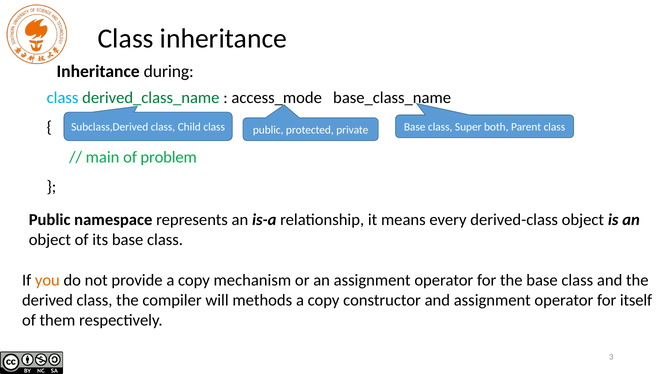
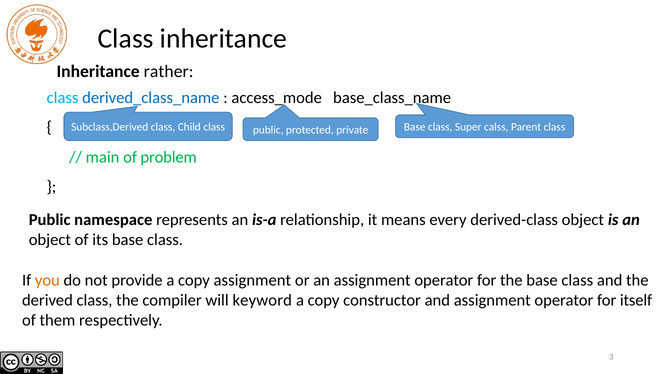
during: during -> rather
derived_class_name colour: green -> blue
both: both -> calss
copy mechanism: mechanism -> assignment
methods: methods -> keyword
